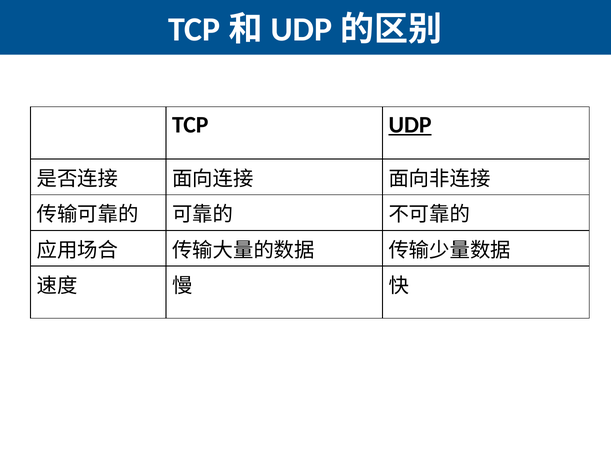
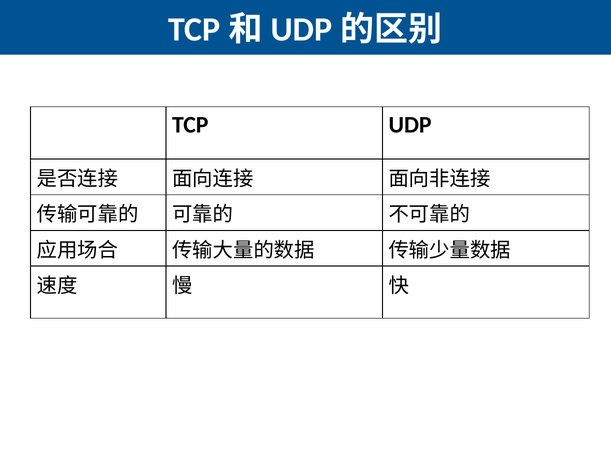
UDP underline: present -> none
